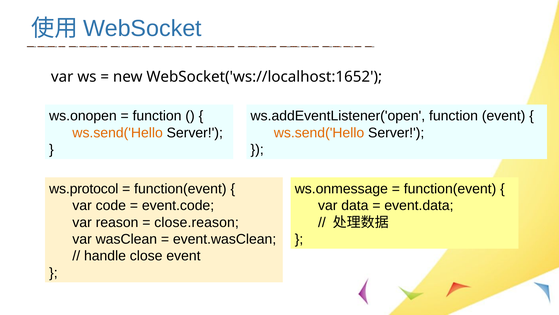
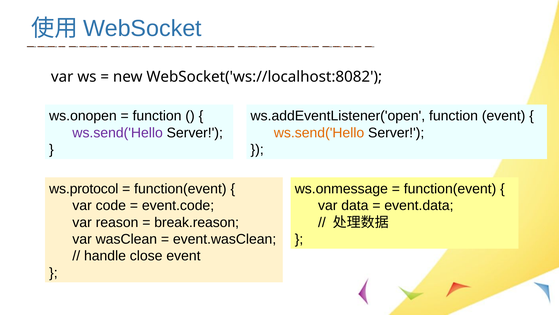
WebSocket('ws://localhost:1652: WebSocket('ws://localhost:1652 -> WebSocket('ws://localhost:8082
ws.send('Hello at (118, 133) colour: orange -> purple
close.reason: close.reason -> break.reason
